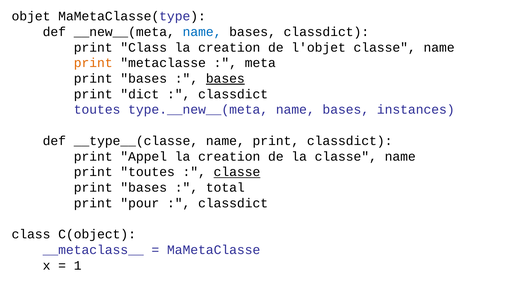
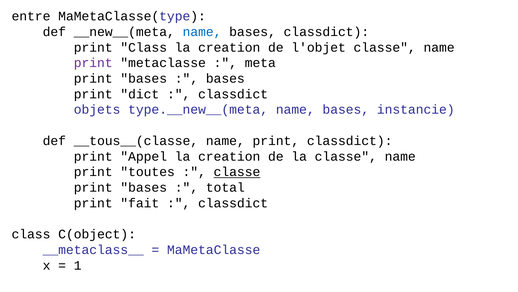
objet: objet -> entre
print at (93, 63) colour: orange -> purple
bases at (225, 78) underline: present -> none
toutes at (97, 109): toutes -> objets
instances: instances -> instancie
__type__(classe: __type__(classe -> __tous__(classe
pour: pour -> fait
